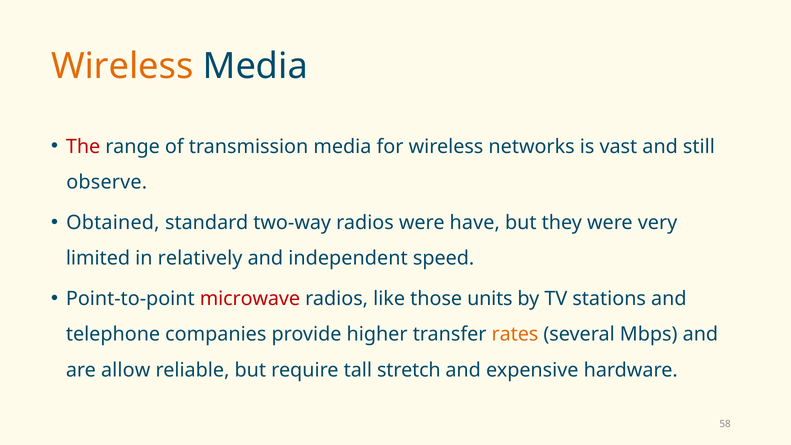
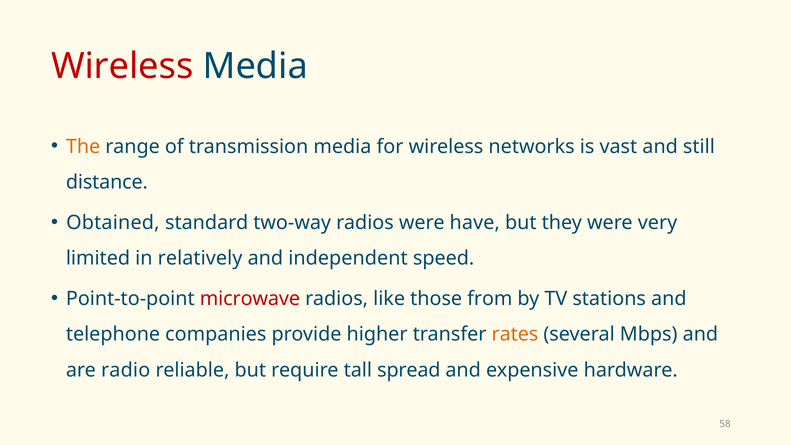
Wireless at (122, 66) colour: orange -> red
The colour: red -> orange
observe: observe -> distance
units: units -> from
allow: allow -> radio
stretch: stretch -> spread
